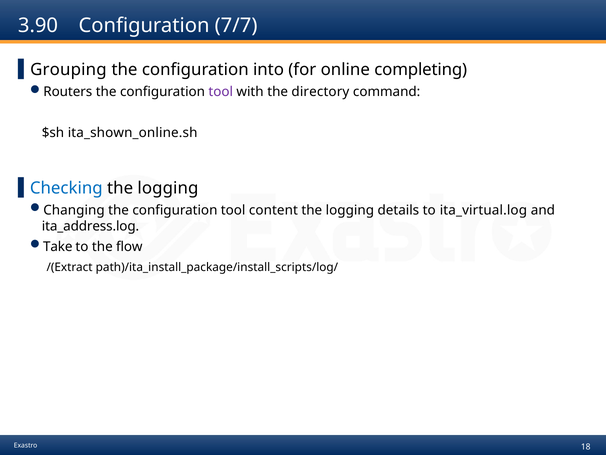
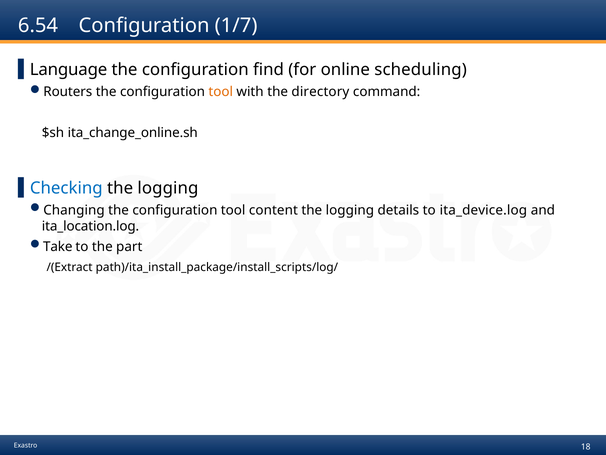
3.90: 3.90 -> 6.54
7/7: 7/7 -> 1/7
Grouping: Grouping -> Language
into: into -> find
completing: completing -> scheduling
tool at (221, 92) colour: purple -> orange
ita_shown_online.sh: ita_shown_online.sh -> ita_change_online.sh
ita_virtual.log: ita_virtual.log -> ita_device.log
ita_address.log: ita_address.log -> ita_location.log
flow: flow -> part
